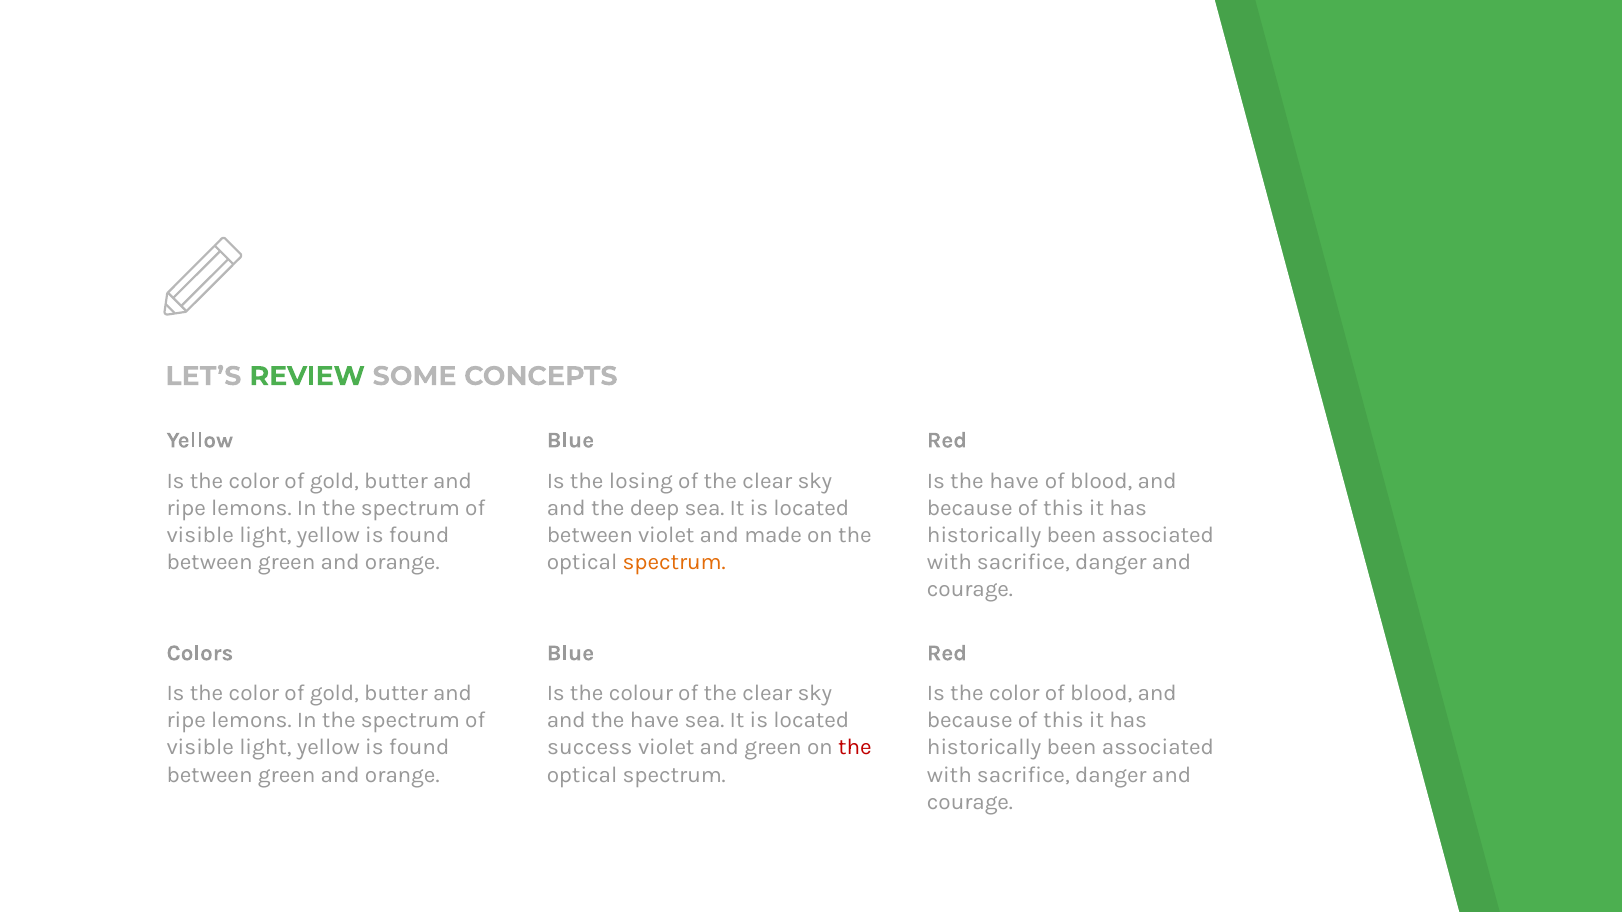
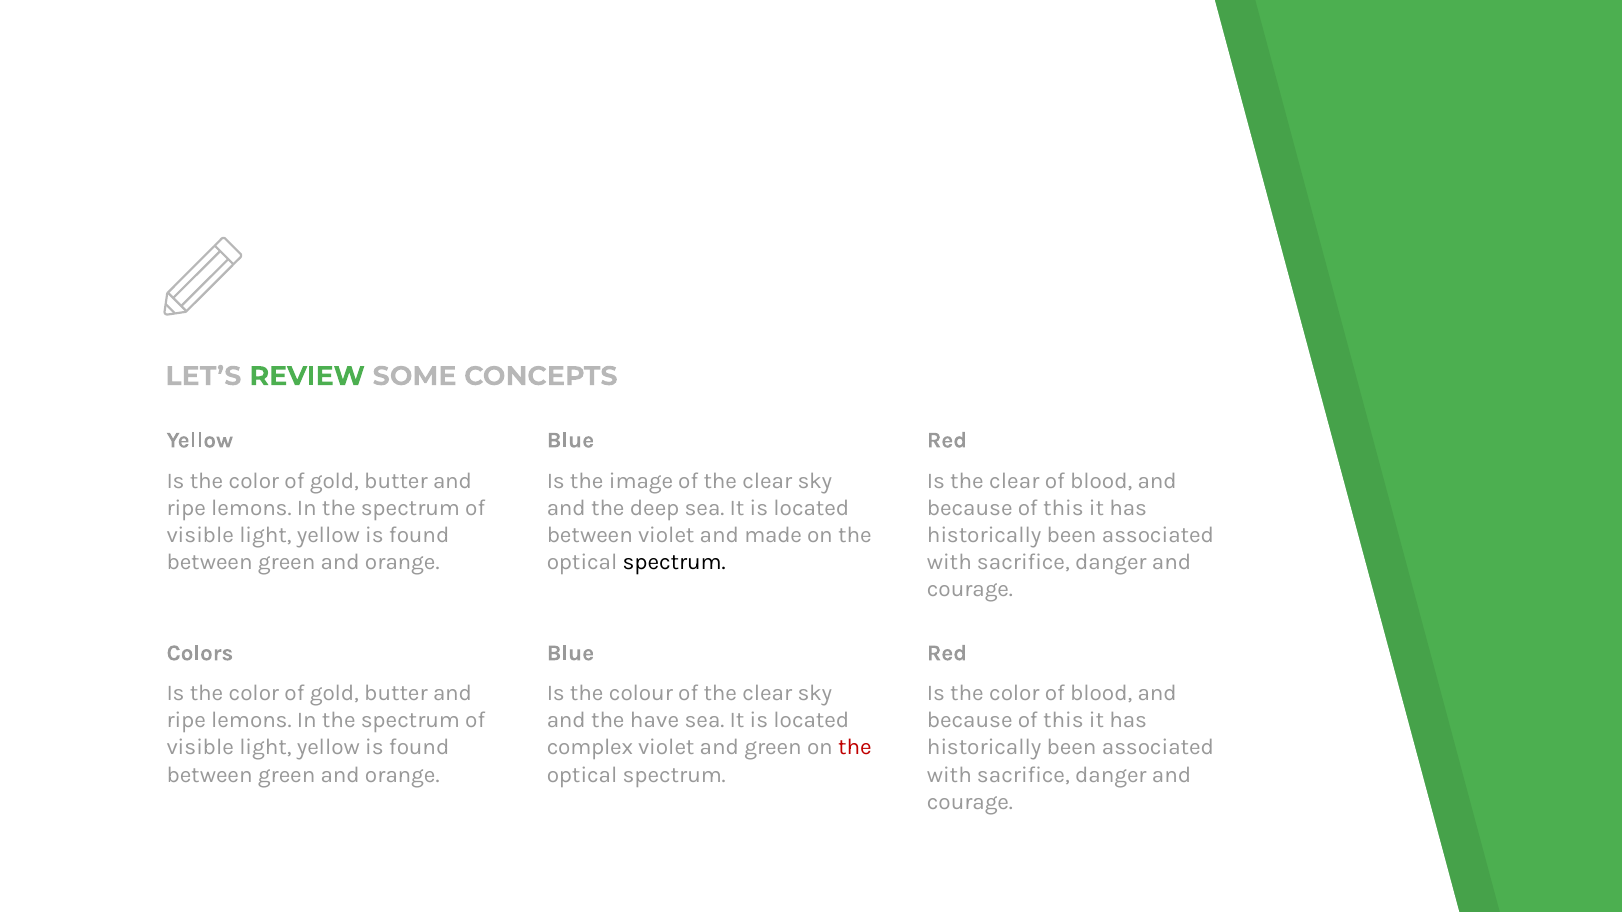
losing: losing -> image
Is the have: have -> clear
spectrum at (674, 562) colour: orange -> black
success: success -> complex
